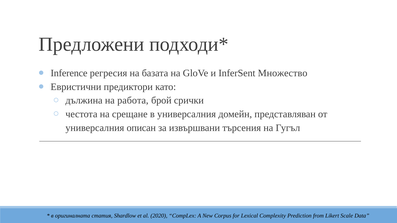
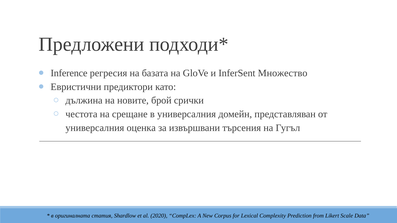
работа: работа -> новите
описан: описан -> оценка
